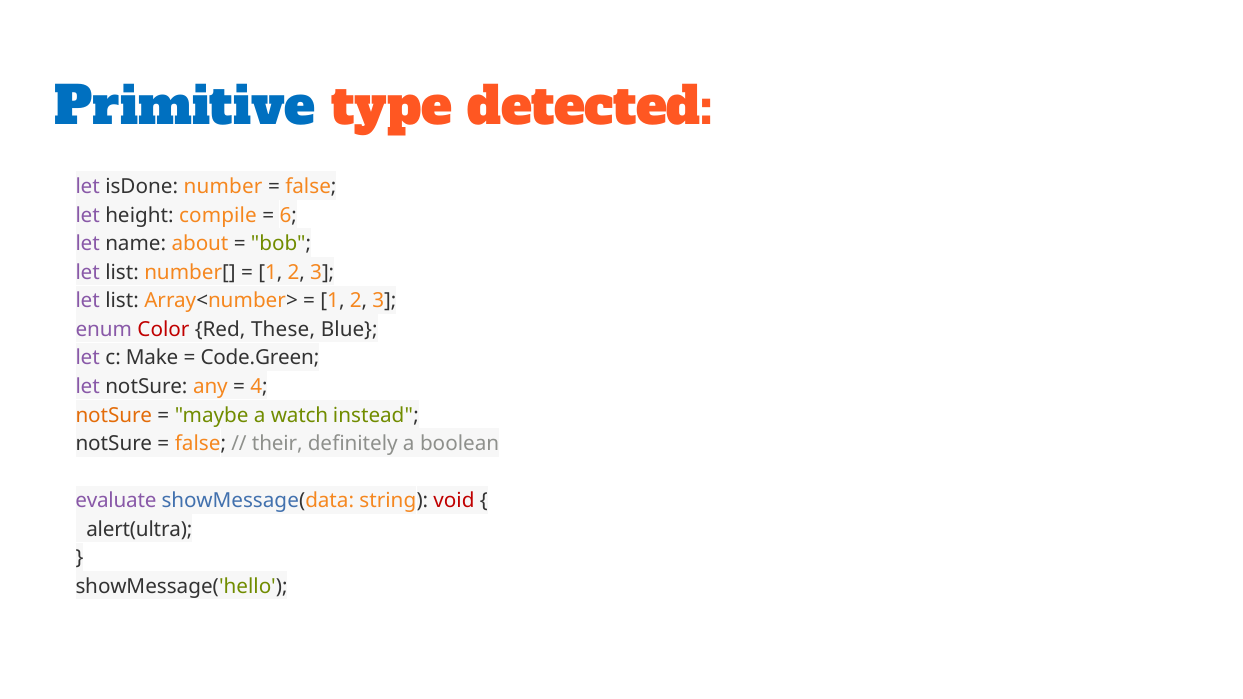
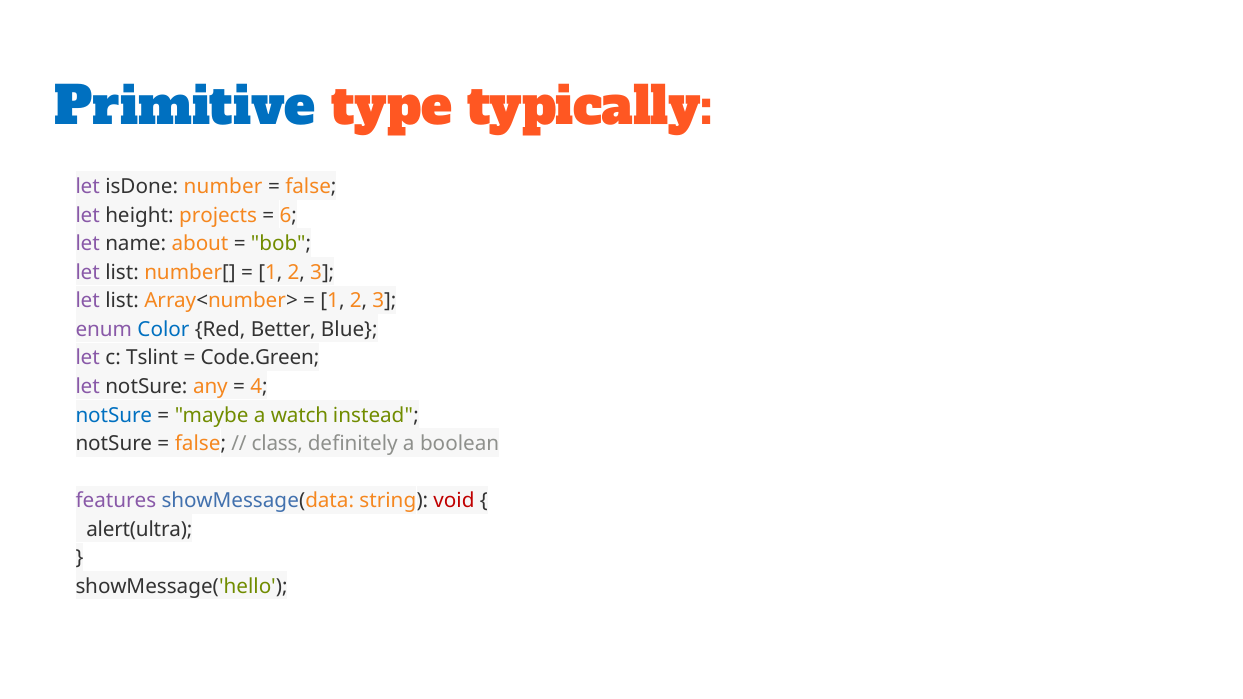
detected: detected -> typically
compile: compile -> projects
Color colour: red -> blue
These: These -> Better
Make: Make -> Tslint
notSure at (114, 415) colour: orange -> blue
their: their -> class
evaluate: evaluate -> features
